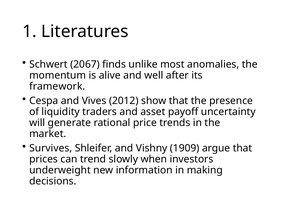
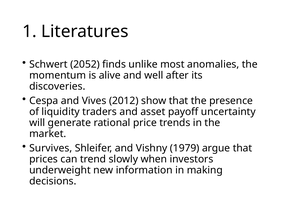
2067: 2067 -> 2052
framework: framework -> discoveries
1909: 1909 -> 1979
